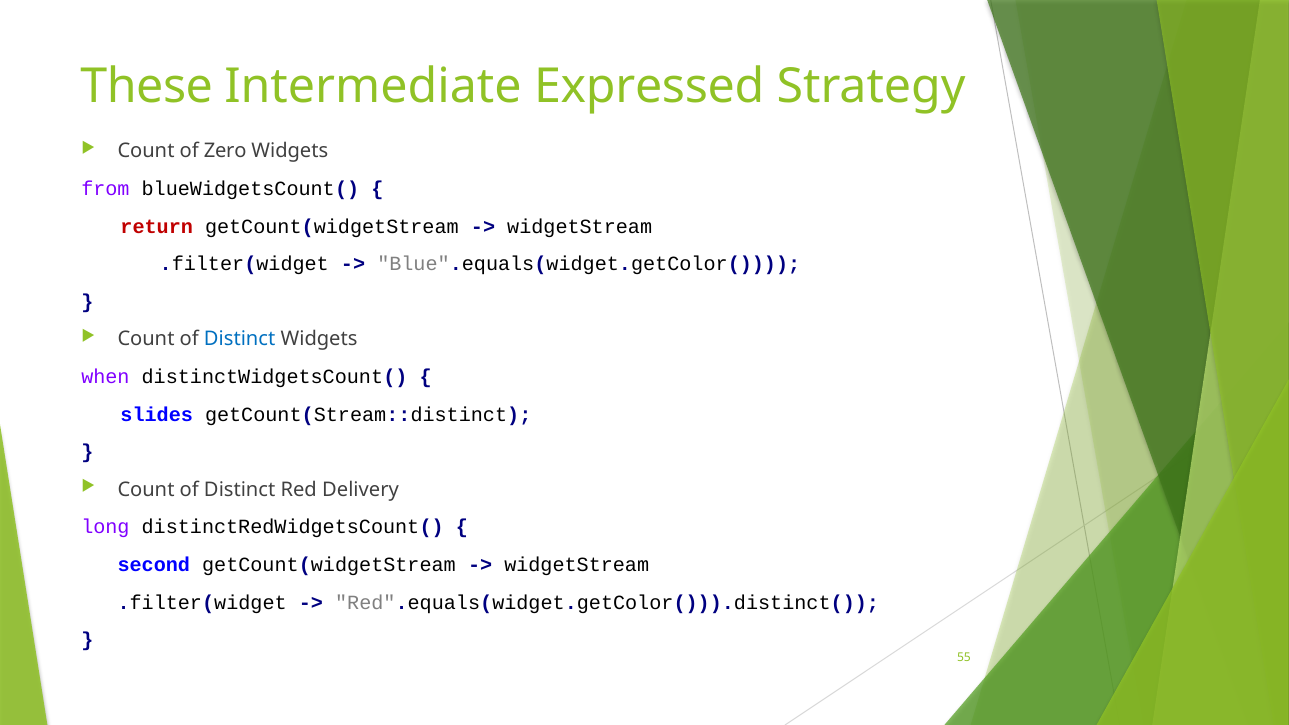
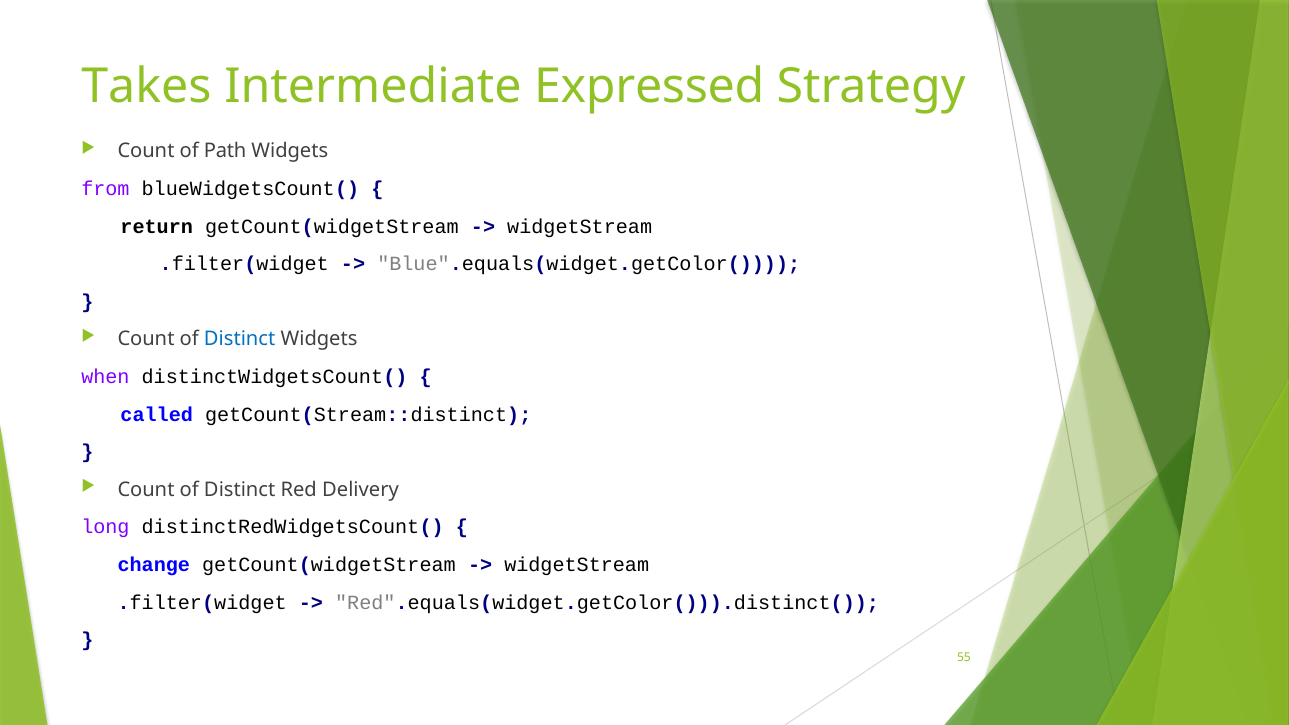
These: These -> Takes
Zero: Zero -> Path
return colour: red -> black
slides: slides -> called
second: second -> change
